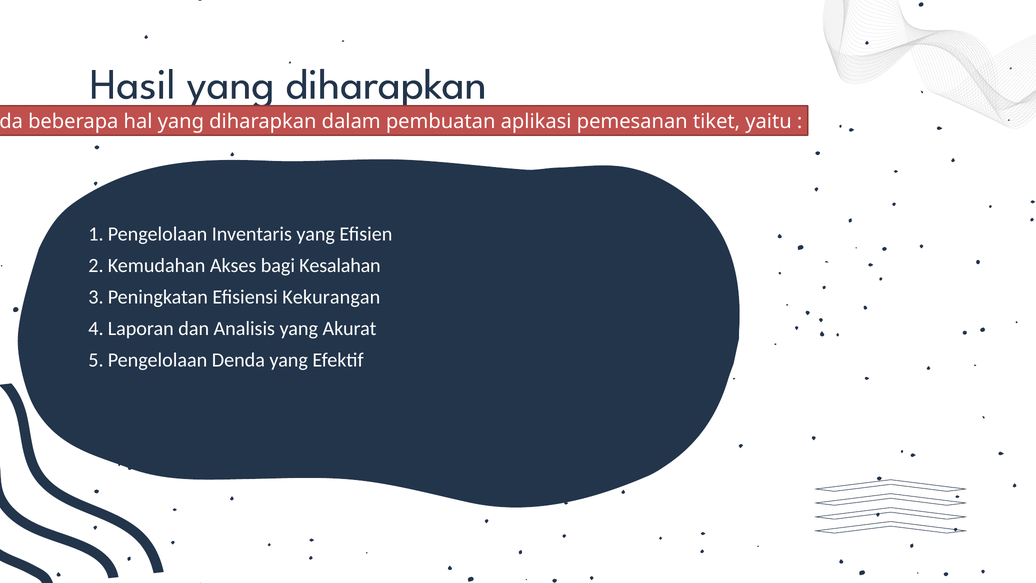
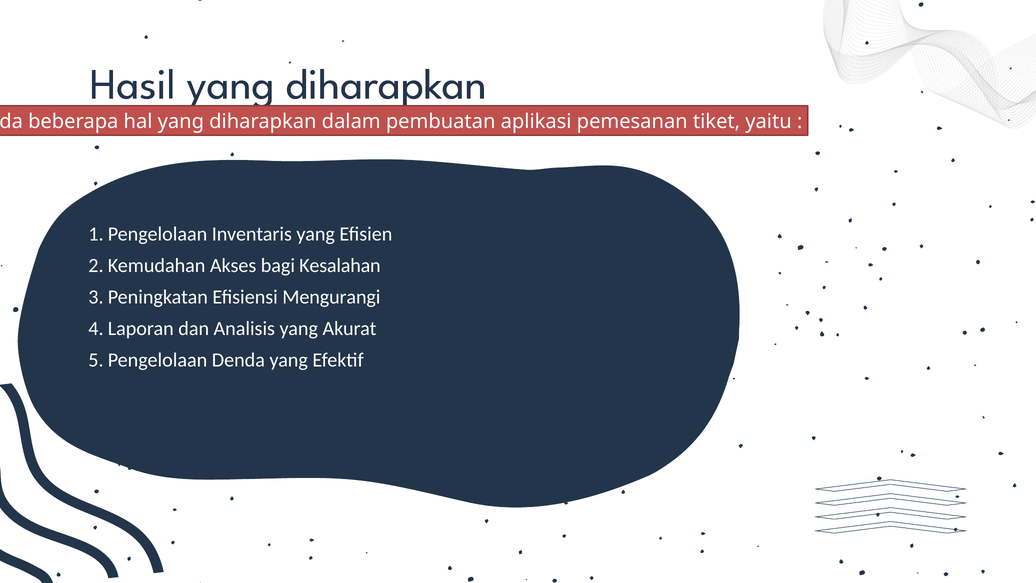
Kekurangan: Kekurangan -> Mengurangi
